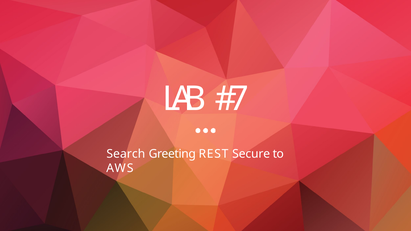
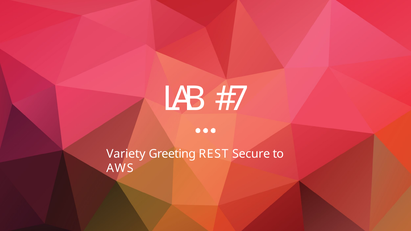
Search: Search -> Variety
